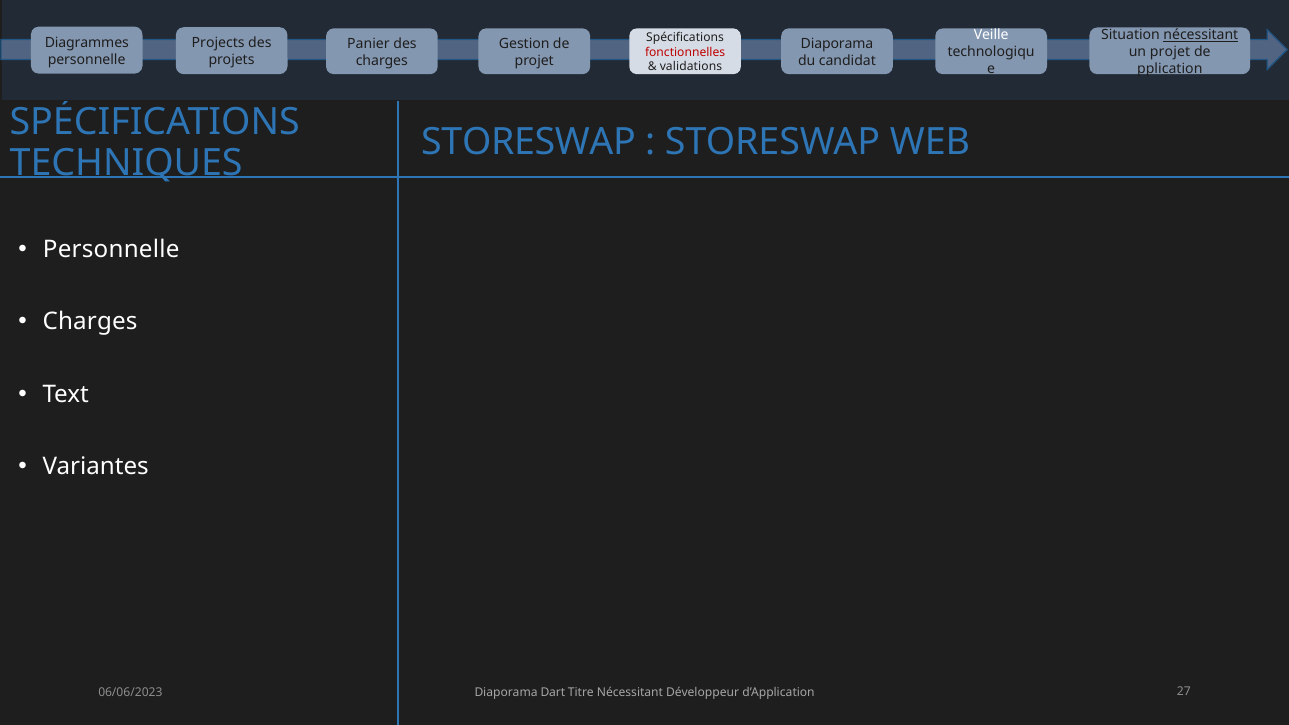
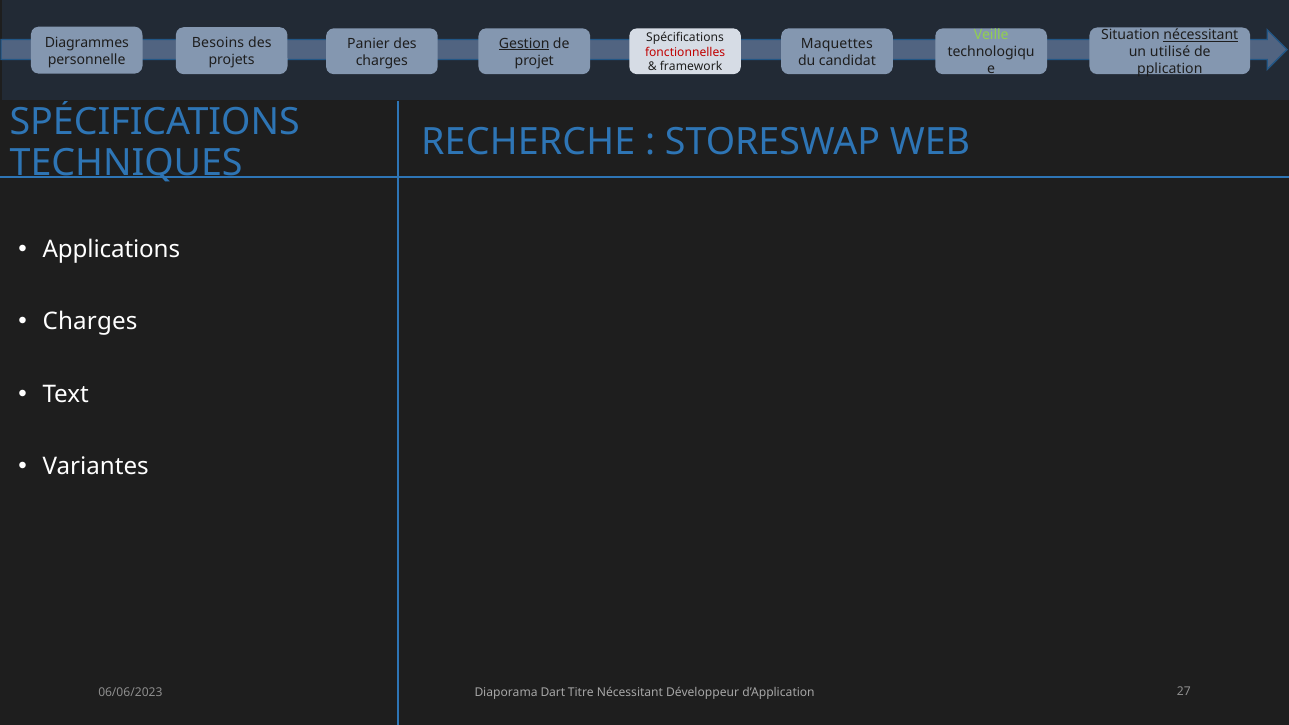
Veille colour: white -> light green
Projects: Projects -> Besoins
Gestion underline: none -> present
Diaporama at (837, 44): Diaporama -> Maquettes
un projet: projet -> utilisé
validations: validations -> framework
STORESWAP at (529, 143): STORESWAP -> RECHERCHE
Personnelle at (111, 250): Personnelle -> Applications
